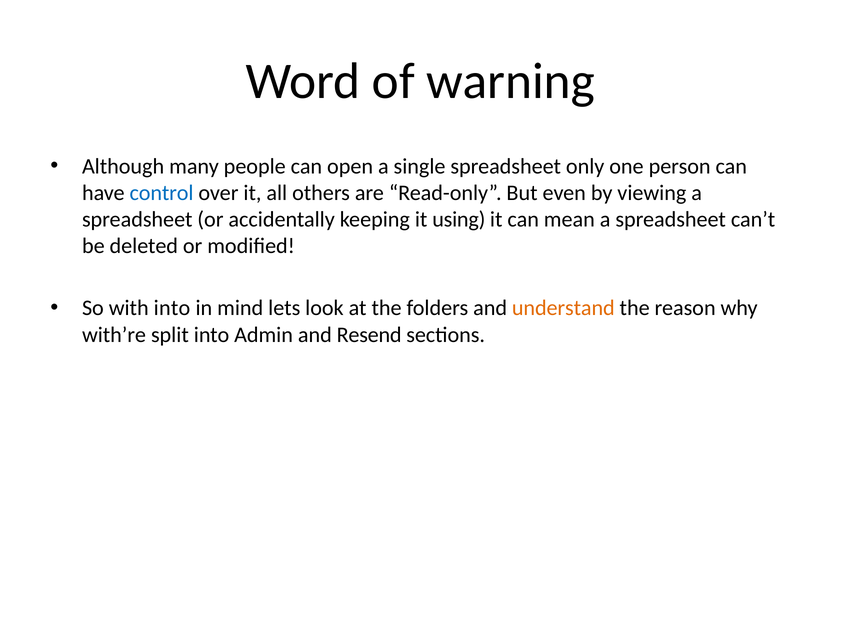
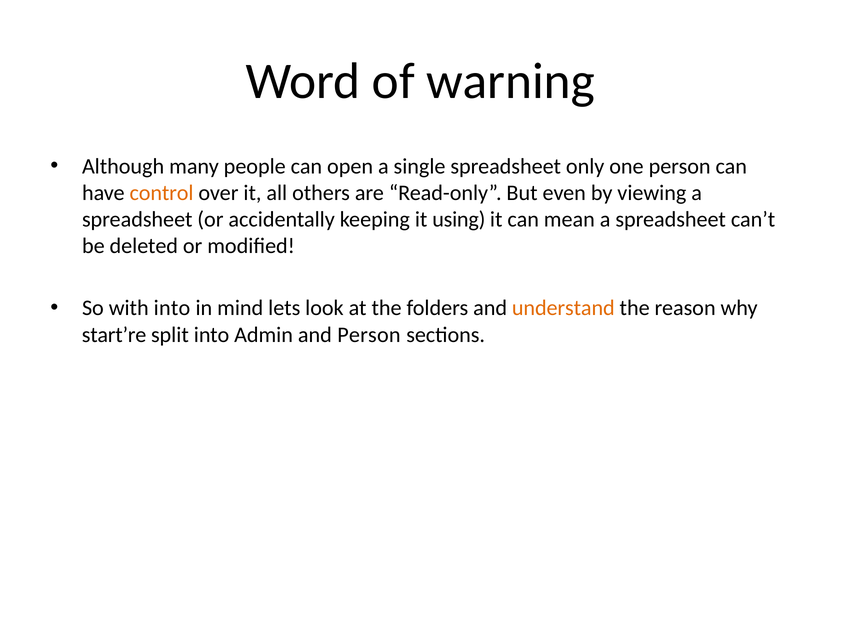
control colour: blue -> orange
with’re: with’re -> start’re
and Resend: Resend -> Person
